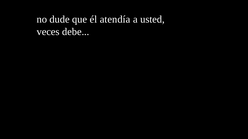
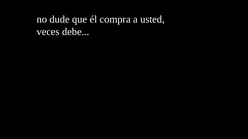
atendía: atendía -> compra
